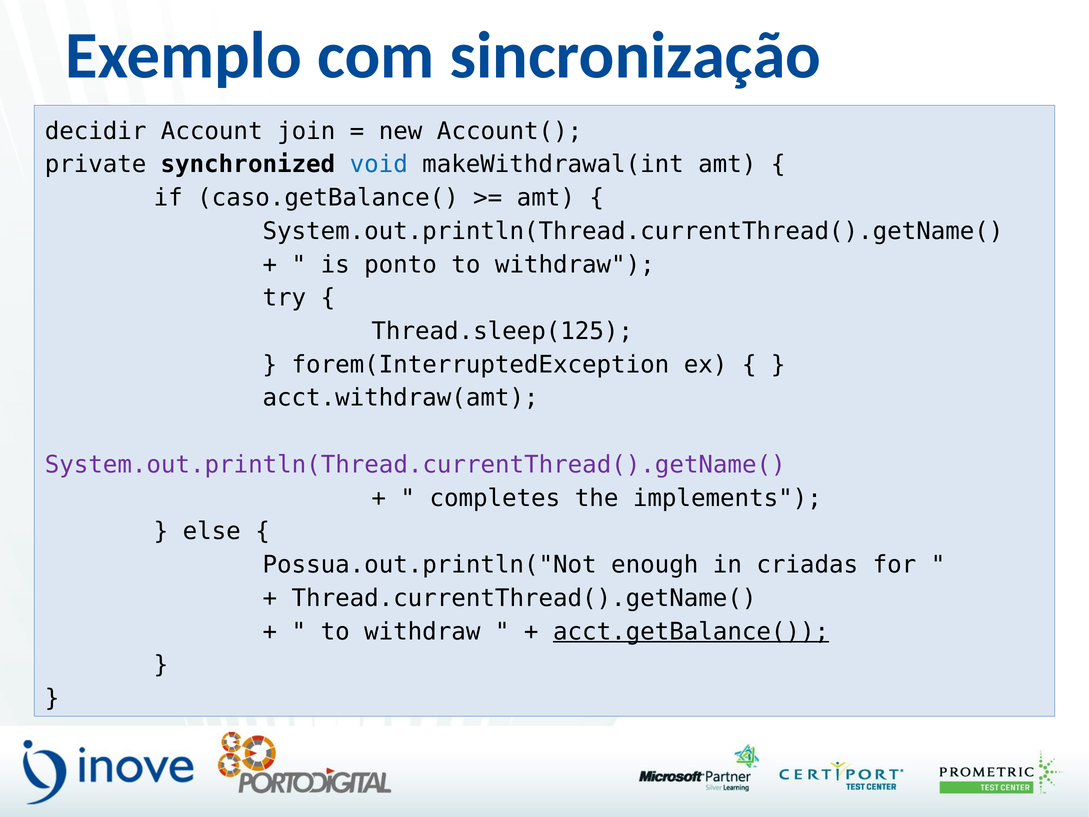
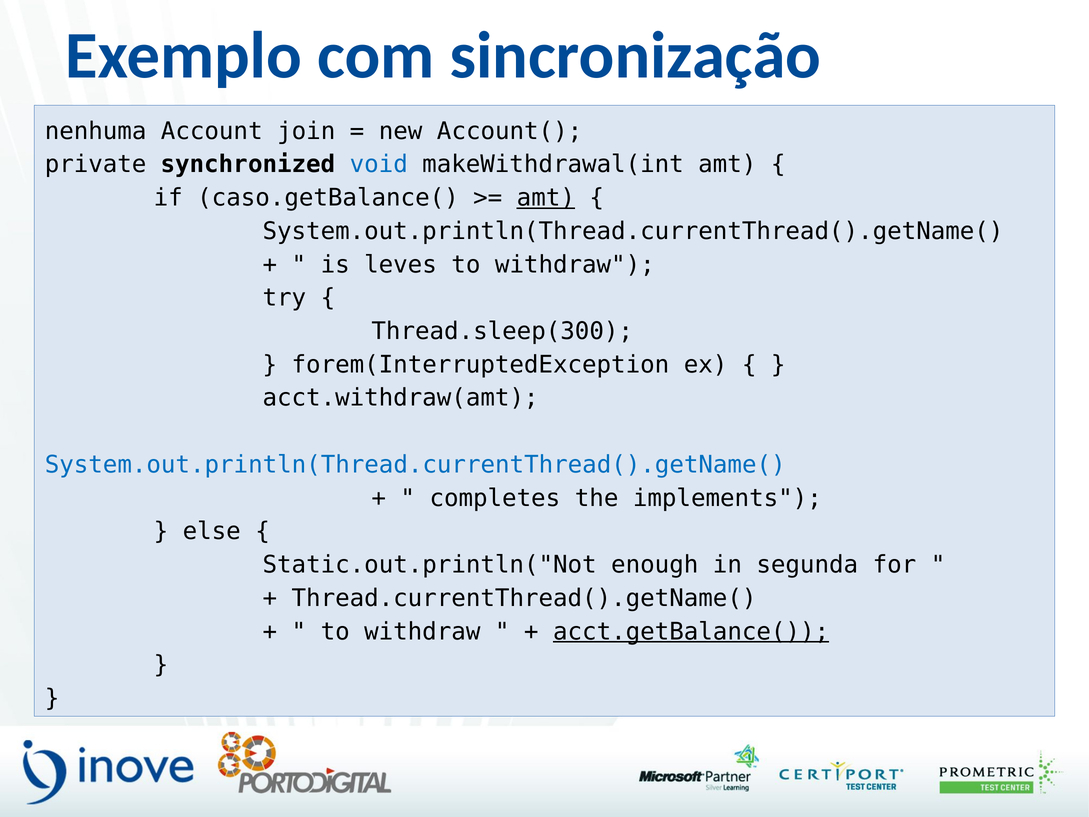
decidir: decidir -> nenhuma
amt at (546, 198) underline: none -> present
ponto: ponto -> leves
Thread.sleep(125: Thread.sleep(125 -> Thread.sleep(300
System.out.println(Thread.currentThread().getName( at (415, 465) colour: purple -> blue
Possua.out.println("Not: Possua.out.println("Not -> Static.out.println("Not
criadas: criadas -> segunda
